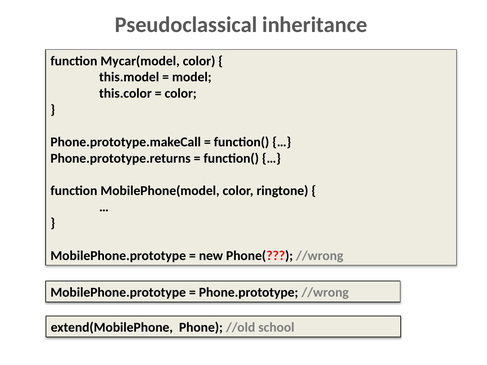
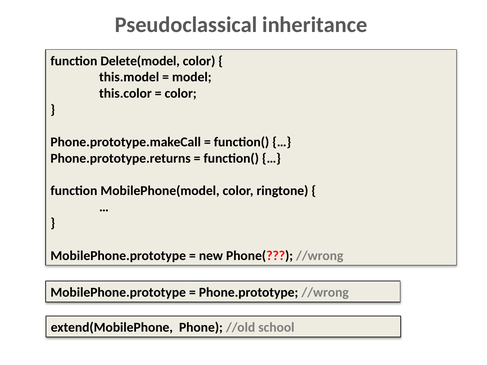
Mycar(model: Mycar(model -> Delete(model
